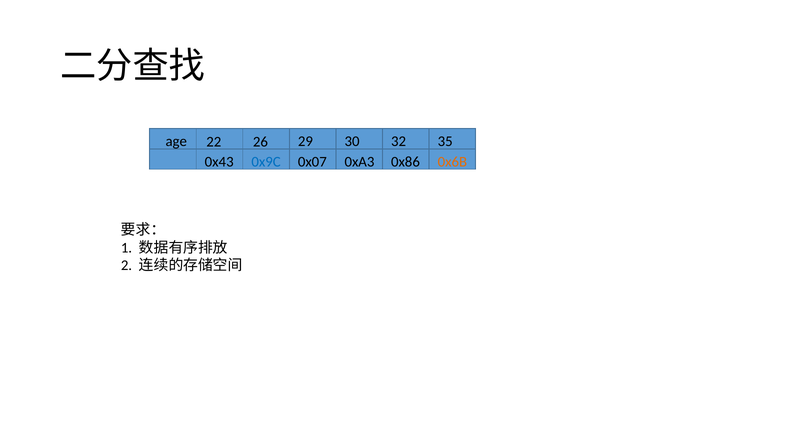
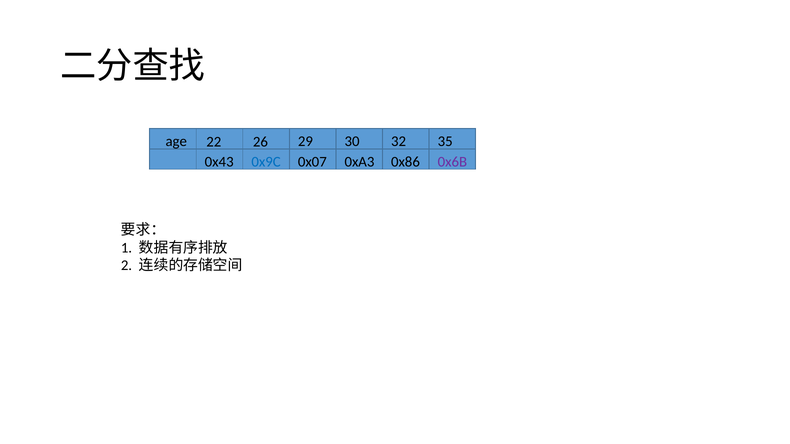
0x6B colour: orange -> purple
